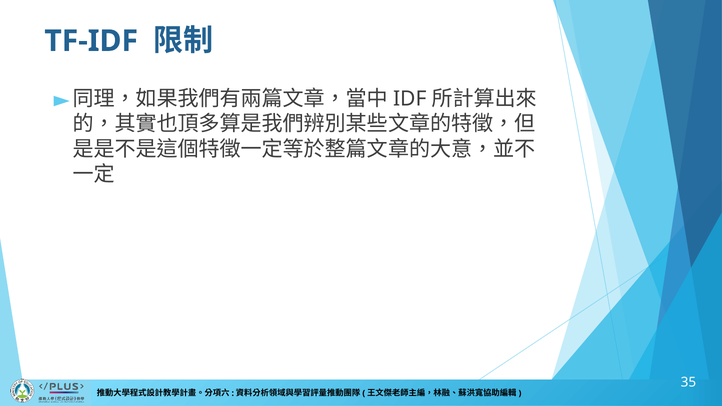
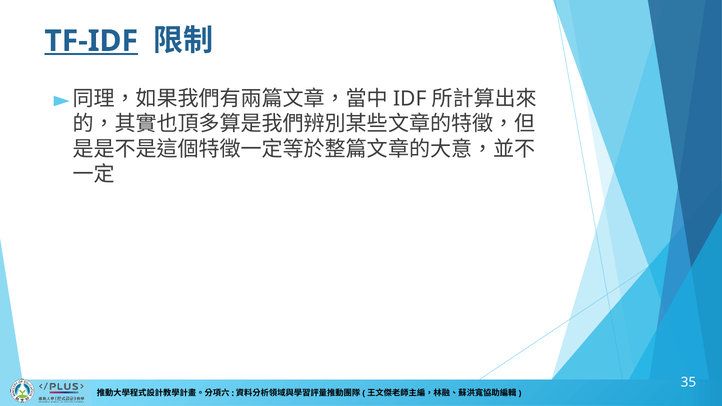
TF-IDF underline: none -> present
